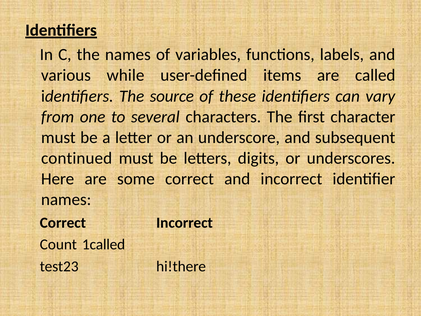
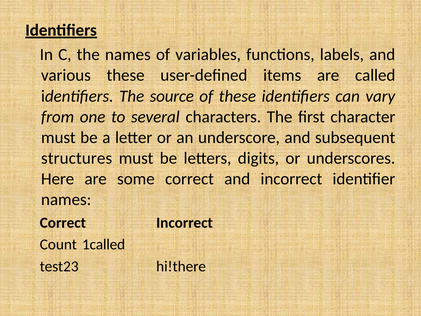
various while: while -> these
continued: continued -> structures
